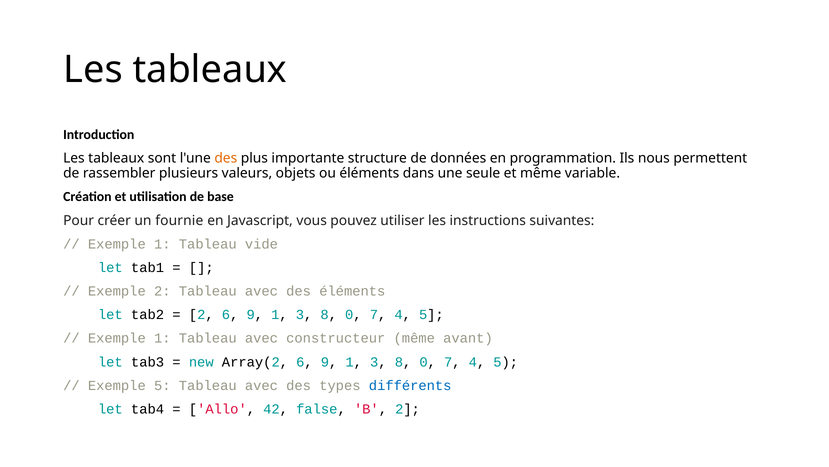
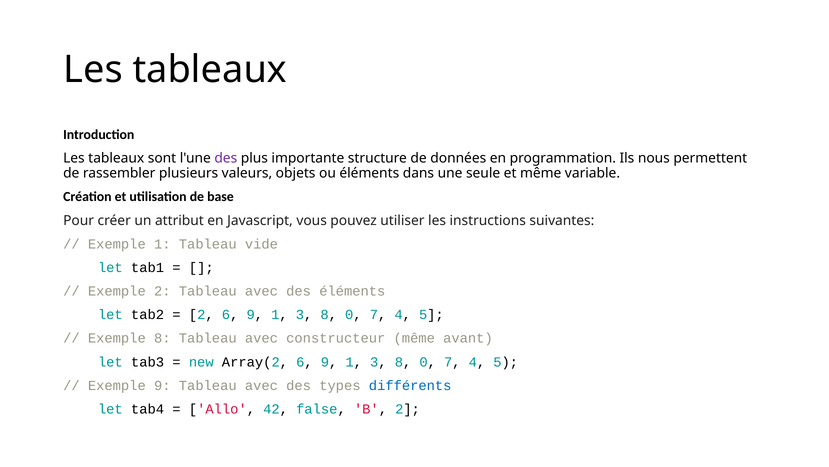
des at (226, 158) colour: orange -> purple
fournie: fournie -> attribut
1 at (162, 338): 1 -> 8
Exemple 5: 5 -> 9
